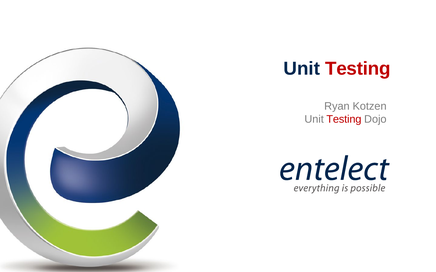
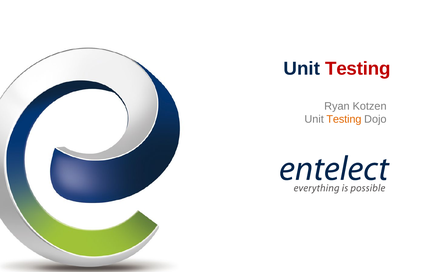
Testing at (344, 119) colour: red -> orange
